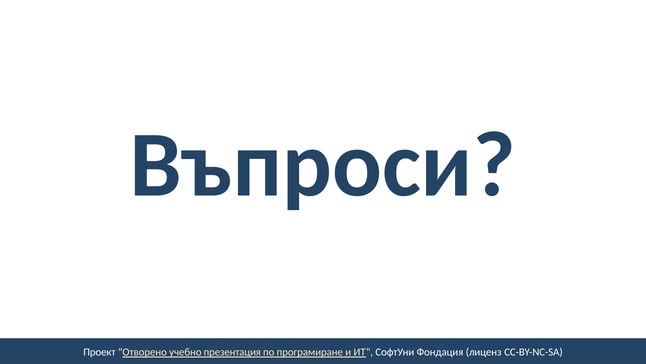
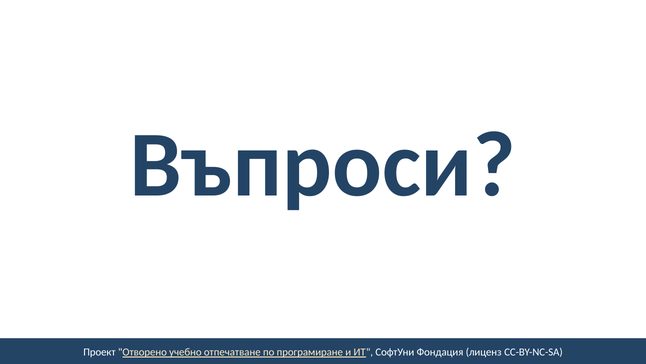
презентация: презентация -> отпечатване
